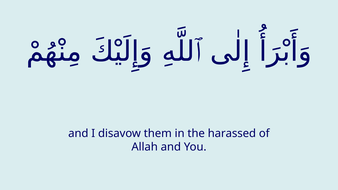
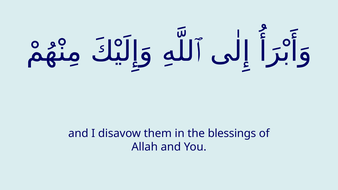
harassed: harassed -> blessings
